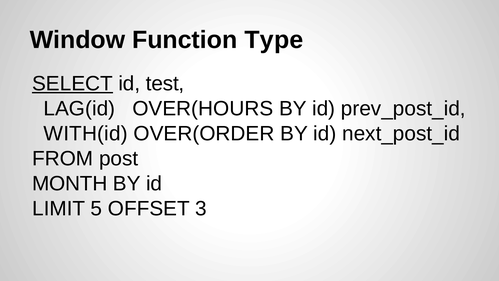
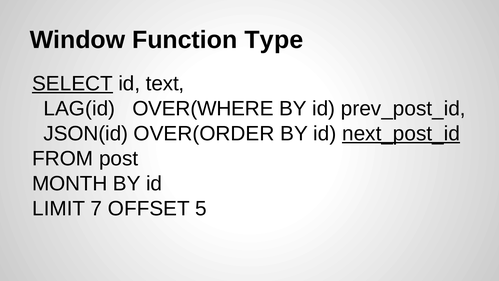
test: test -> text
OVER(HOURS: OVER(HOURS -> OVER(WHERE
WITH(id: WITH(id -> JSON(id
next_post_id underline: none -> present
5: 5 -> 7
3: 3 -> 5
